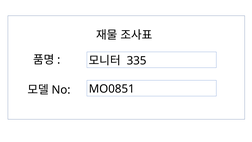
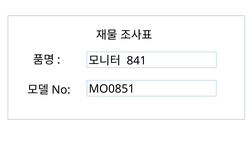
335: 335 -> 841
